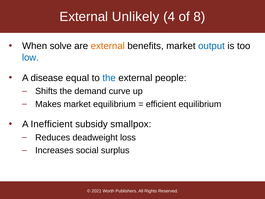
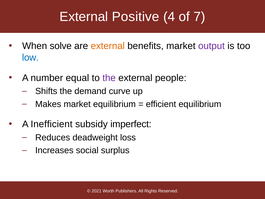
Unlikely: Unlikely -> Positive
8: 8 -> 7
output colour: blue -> purple
disease: disease -> number
the at (109, 78) colour: blue -> purple
smallpox: smallpox -> imperfect
